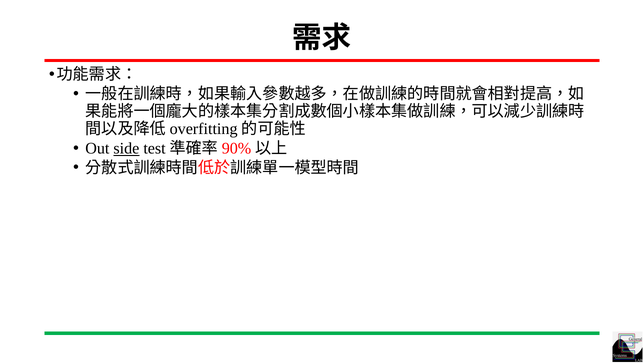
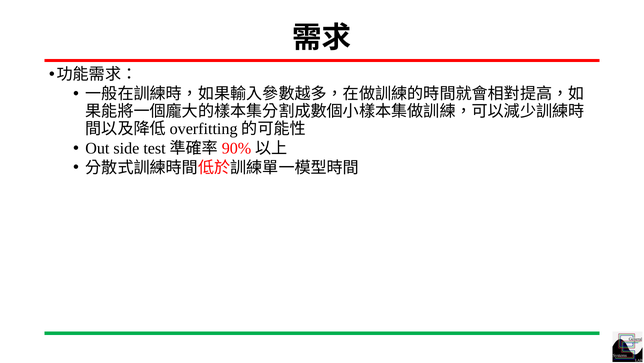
side underline: present -> none
